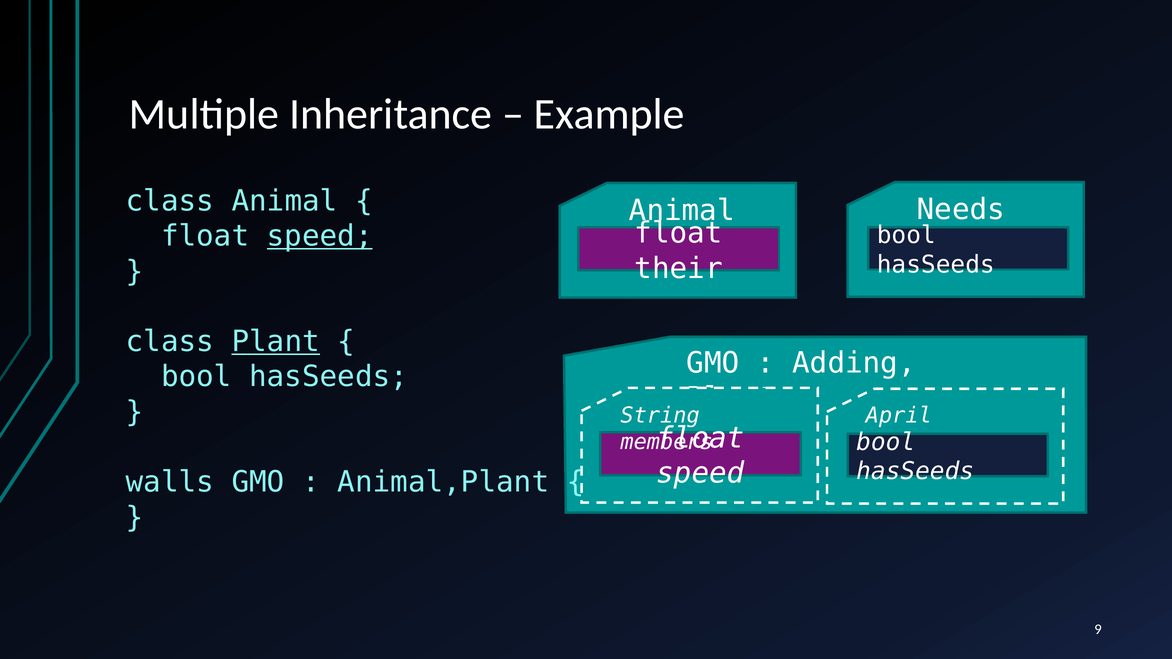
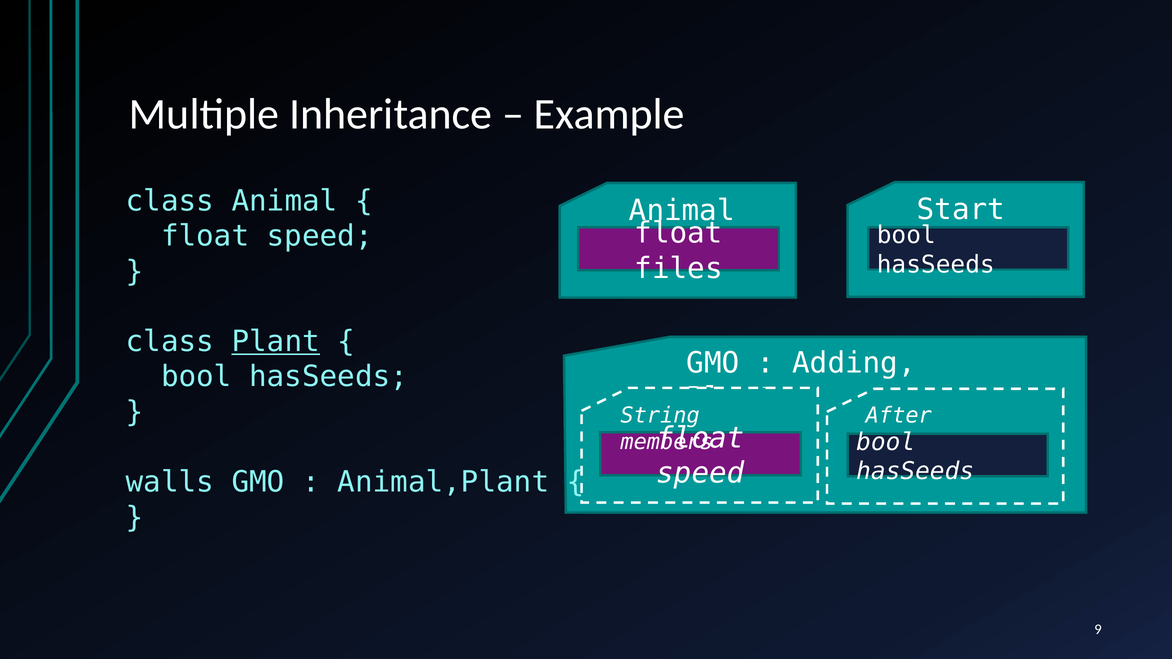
Needs: Needs -> Start
speed at (320, 236) underline: present -> none
their: their -> files
April: April -> After
